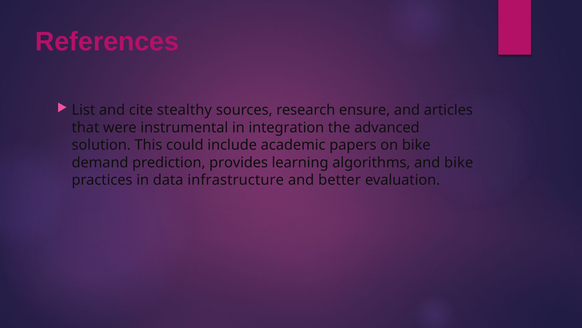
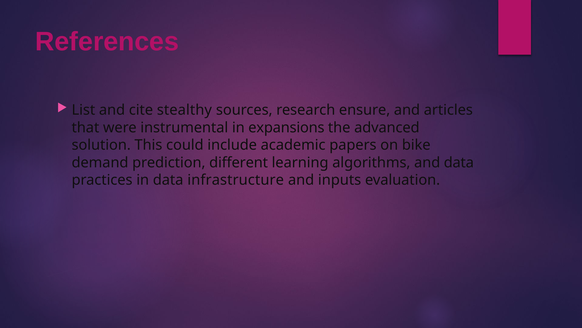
integration: integration -> expansions
provides: provides -> different
and bike: bike -> data
better: better -> inputs
